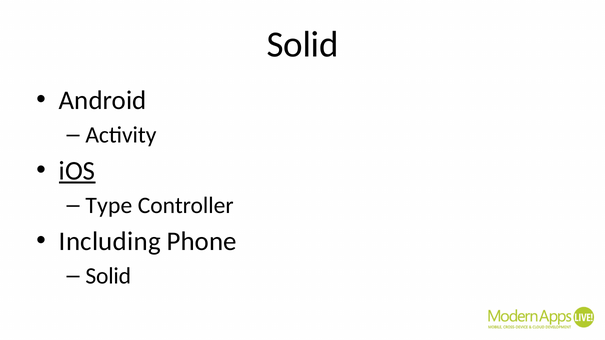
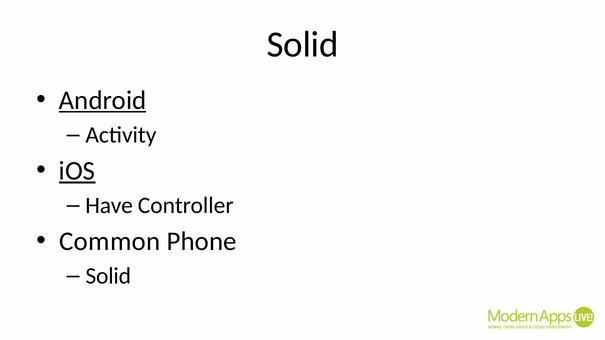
Android underline: none -> present
Type: Type -> Have
Including: Including -> Common
